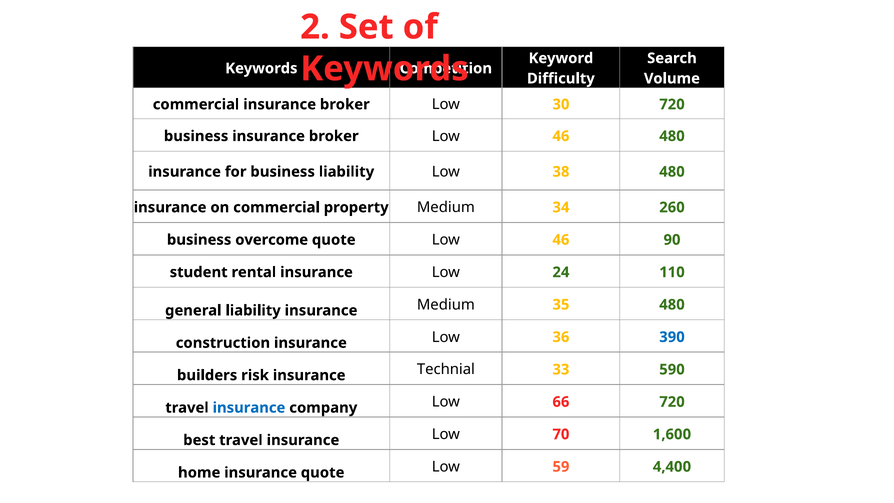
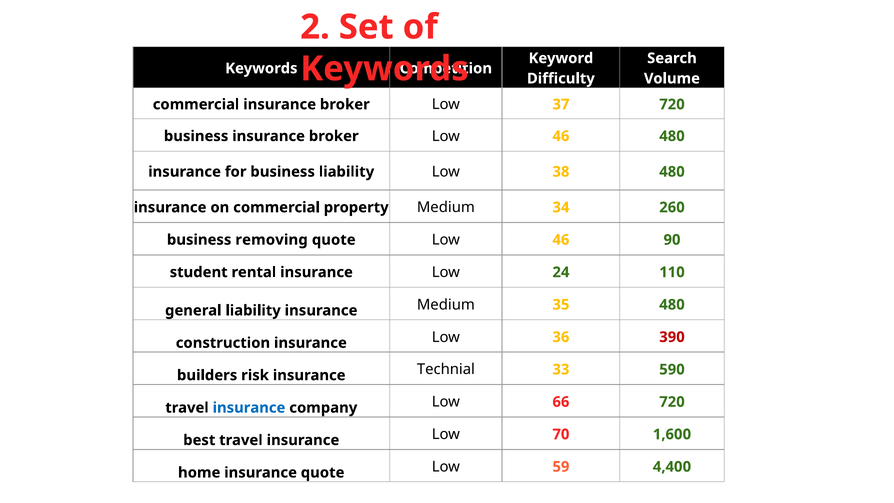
30: 30 -> 37
overcome: overcome -> removing
390 colour: blue -> red
